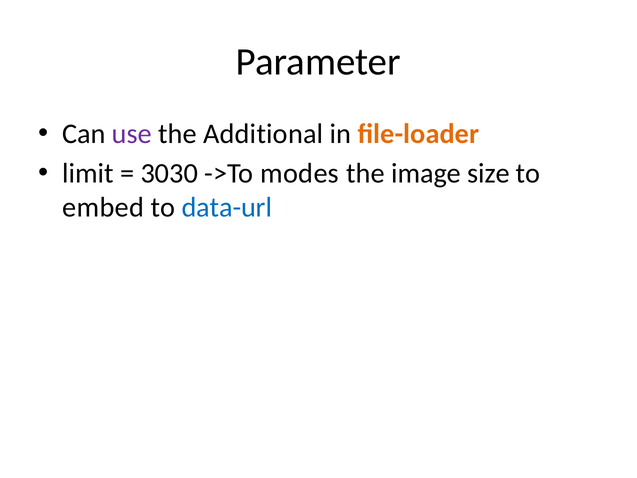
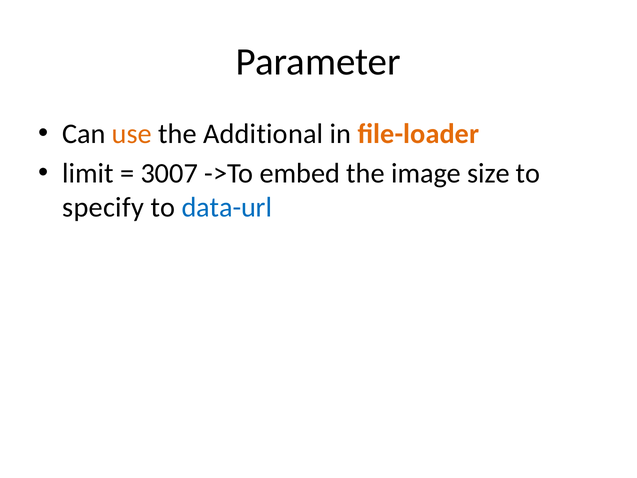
use colour: purple -> orange
3030: 3030 -> 3007
modes: modes -> embed
embed: embed -> specify
